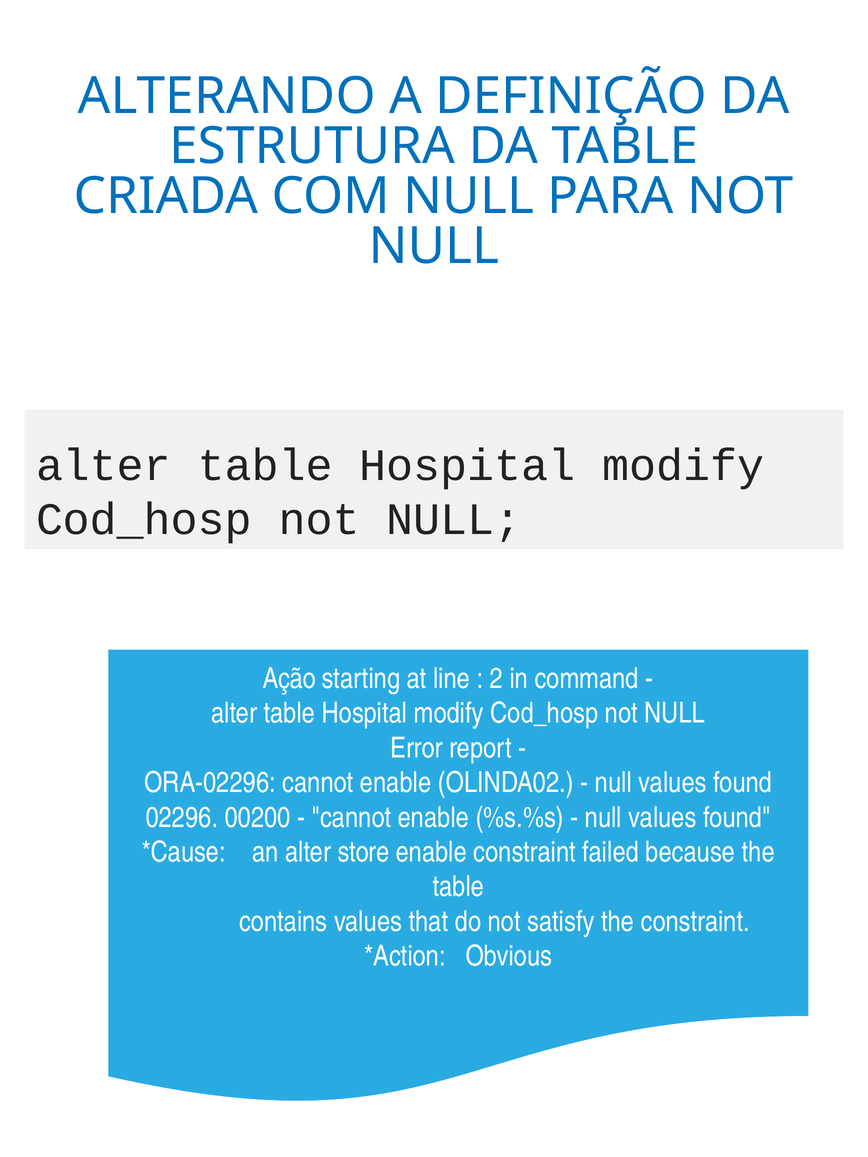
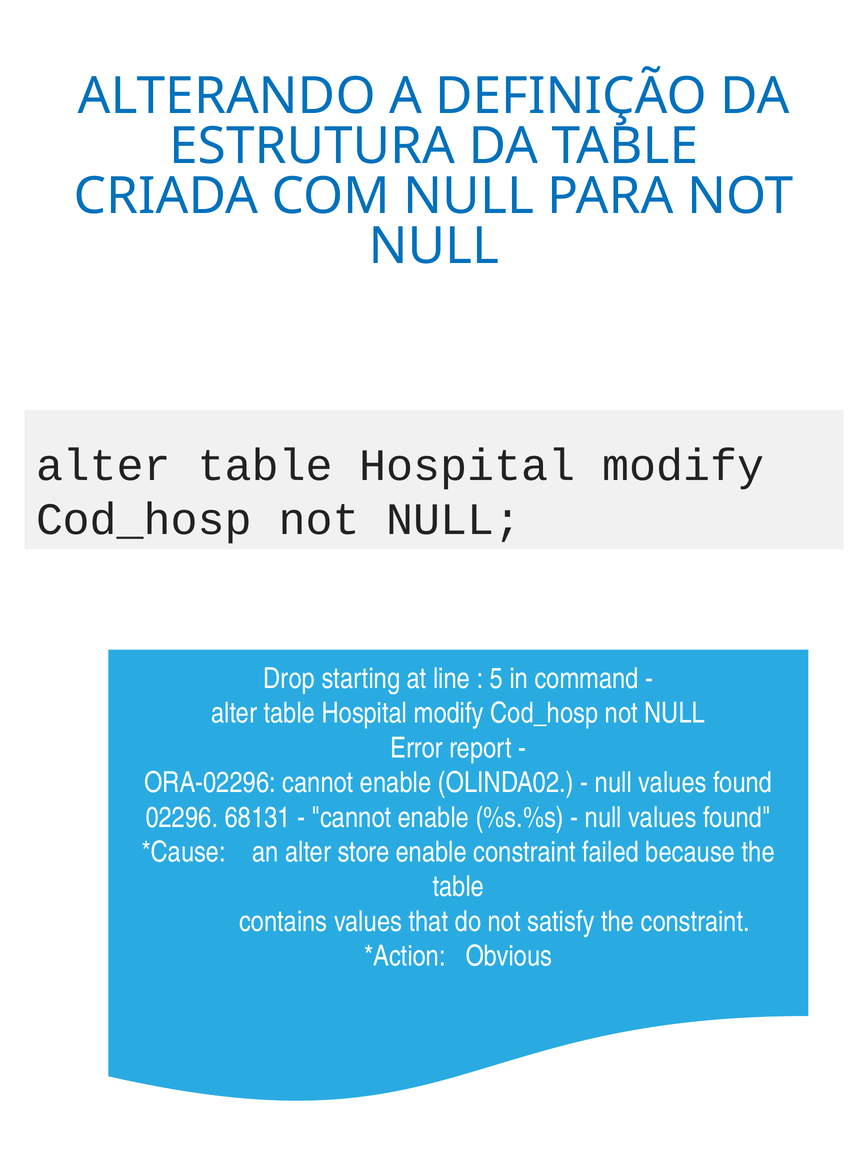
Ação: Ação -> Drop
2: 2 -> 5
00200: 00200 -> 68131
